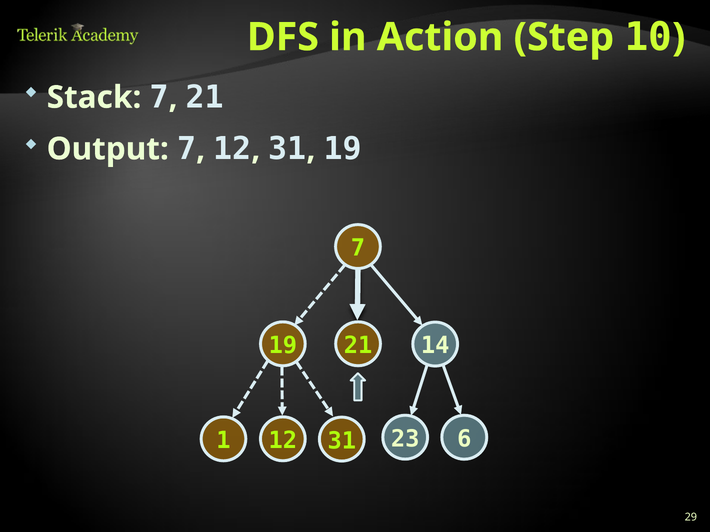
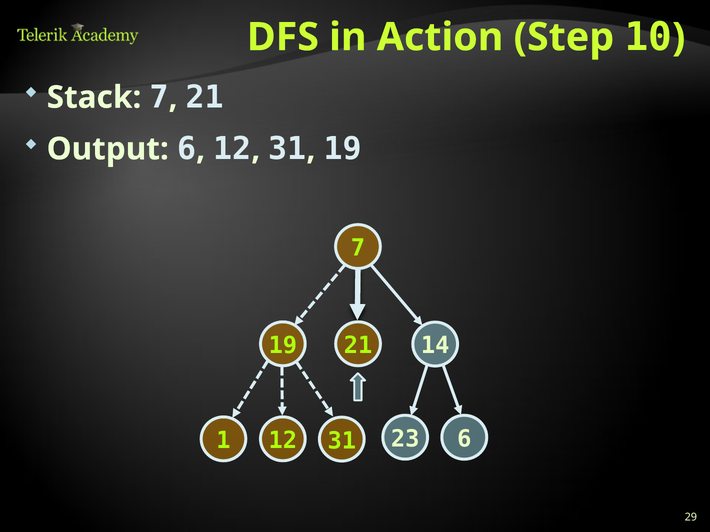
Output 7: 7 -> 6
